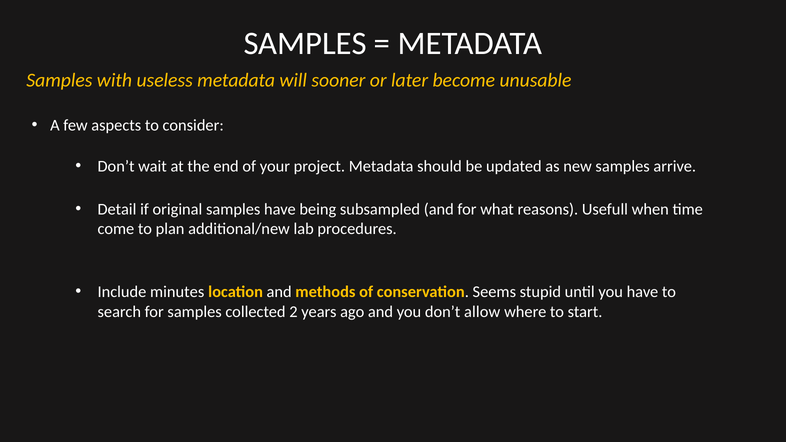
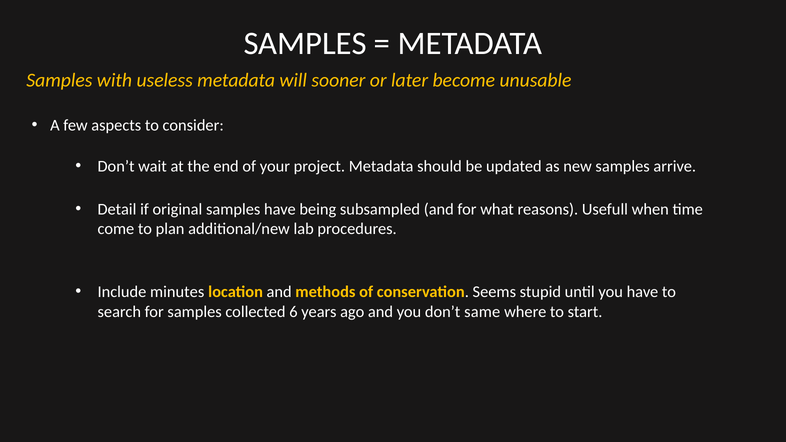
2: 2 -> 6
allow: allow -> same
